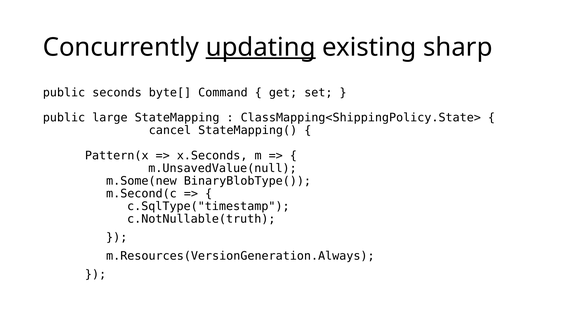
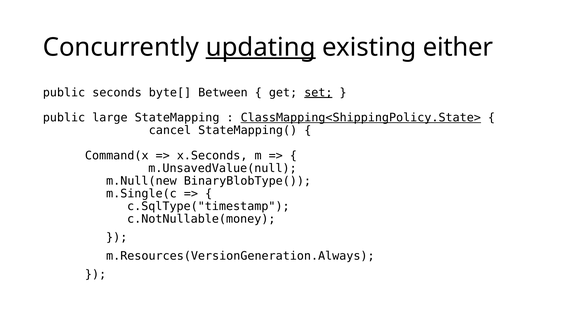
sharp: sharp -> either
Command: Command -> Between
set underline: none -> present
ClassMapping<ShippingPolicy.State> underline: none -> present
Pattern(x: Pattern(x -> Command(x
m.Some(new: m.Some(new -> m.Null(new
m.Second(c: m.Second(c -> m.Single(c
c.NotNullable(truth: c.NotNullable(truth -> c.NotNullable(money
